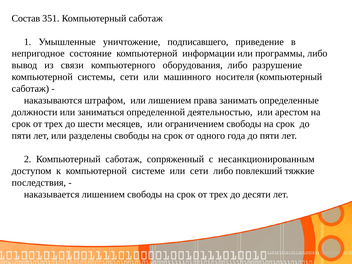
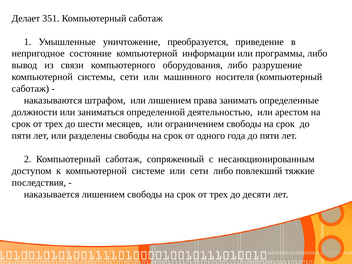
Состав: Состав -> Делает
подписавшего: подписавшего -> преобразуется
